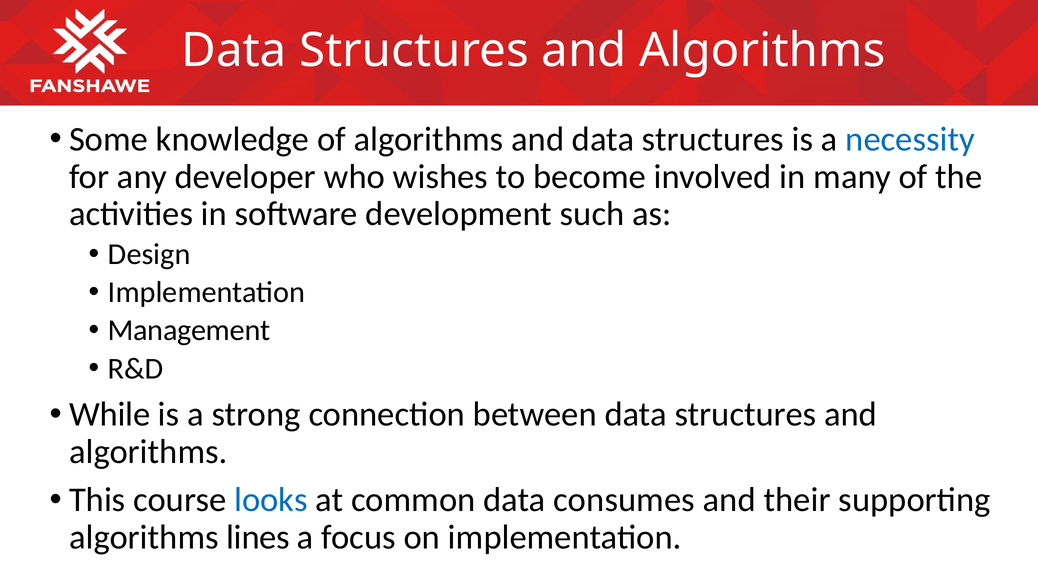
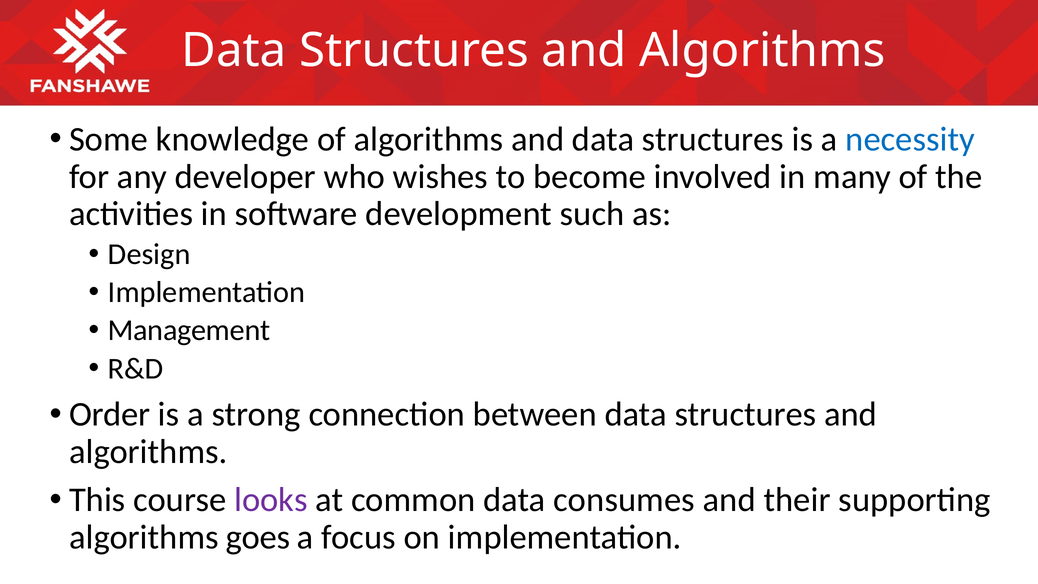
While: While -> Order
looks colour: blue -> purple
lines: lines -> goes
